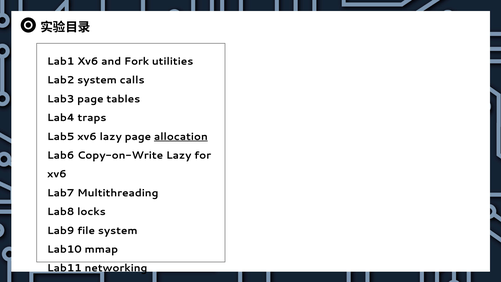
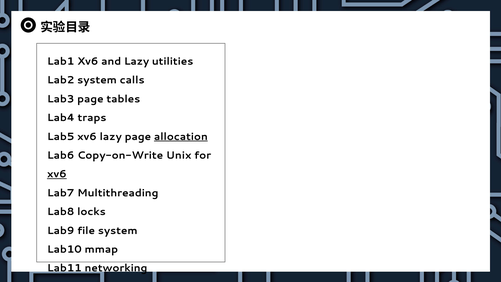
and Fork: Fork -> Lazy
Copy-on-Write Lazy: Lazy -> Unix
xv6 at (57, 174) underline: none -> present
